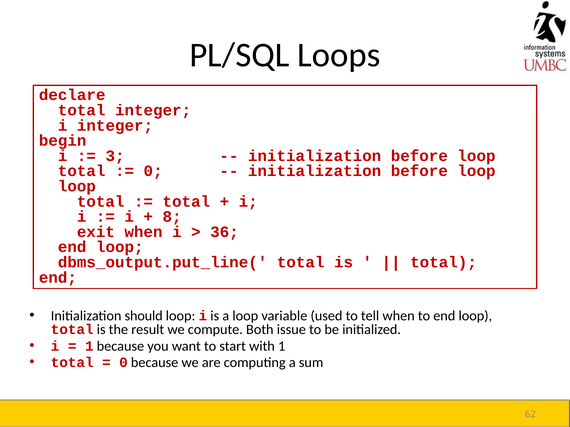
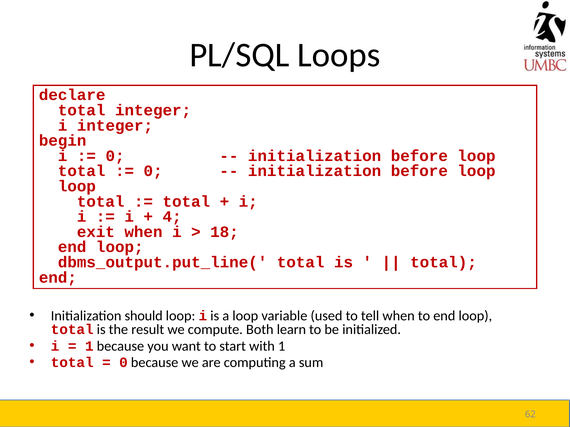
3 at (115, 156): 3 -> 0
8: 8 -> 4
36: 36 -> 18
issue: issue -> learn
